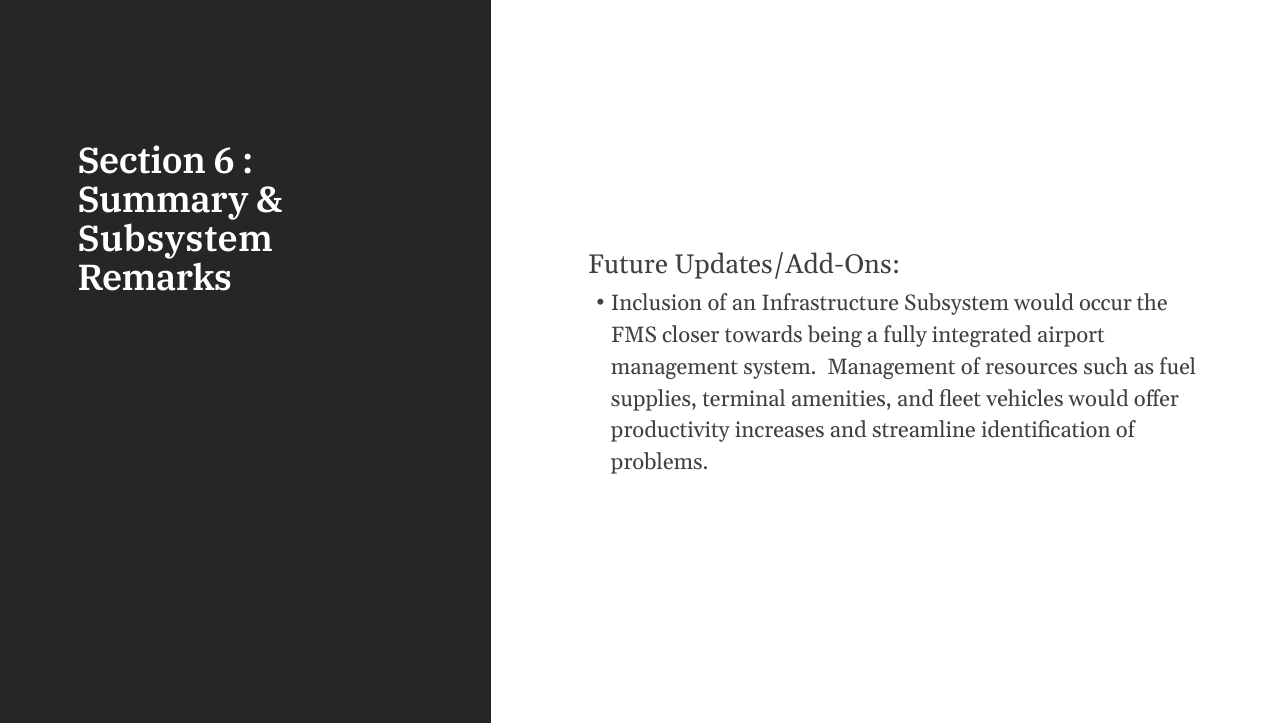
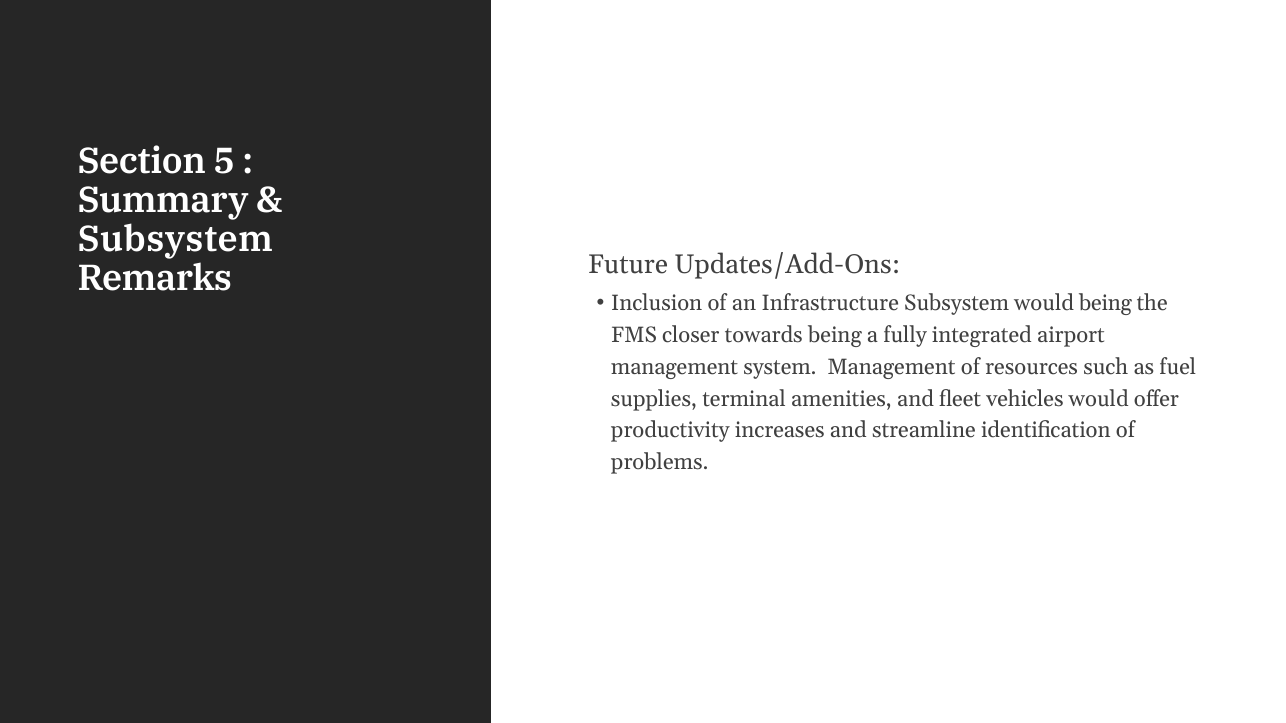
6: 6 -> 5
would occur: occur -> being
